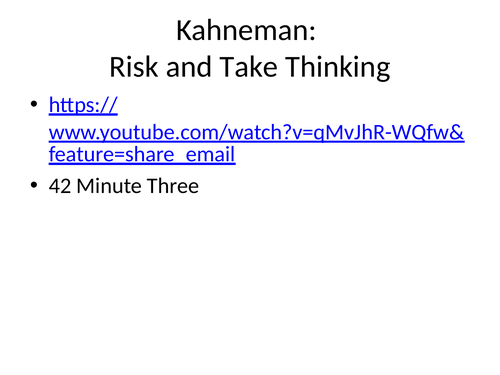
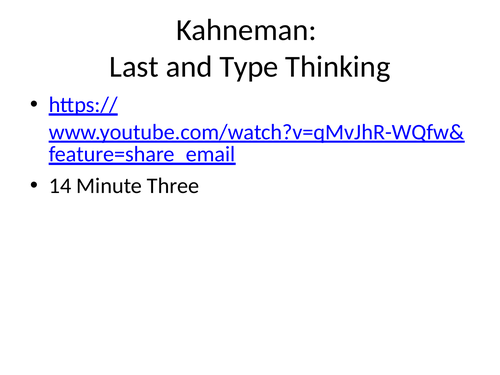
Risk: Risk -> Last
Take: Take -> Type
42: 42 -> 14
